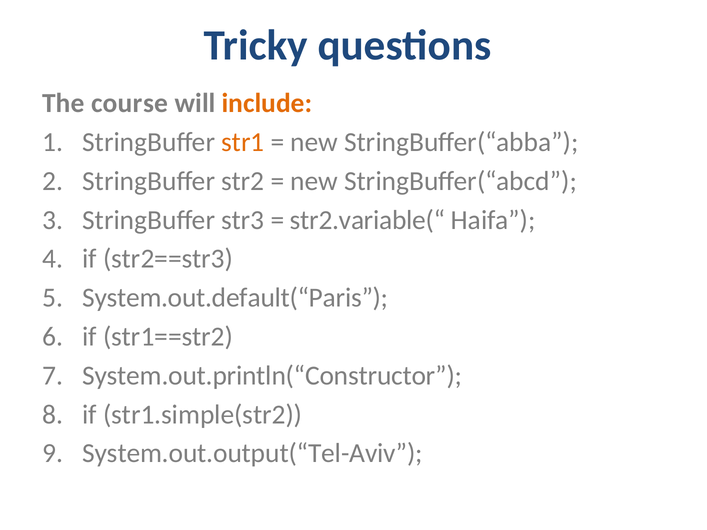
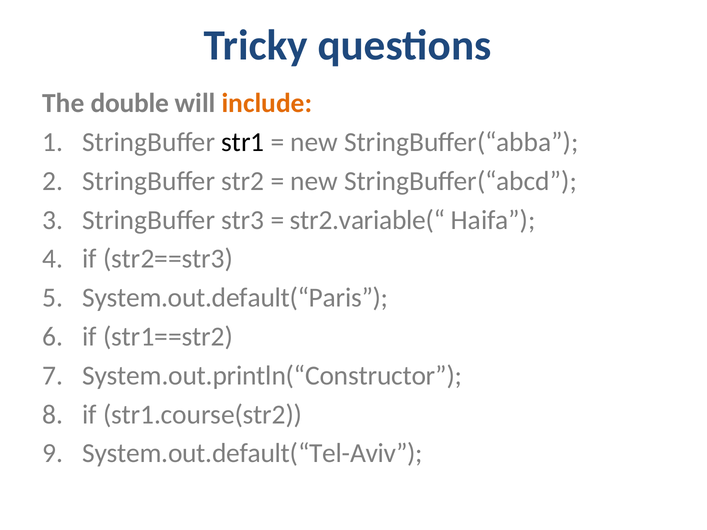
course: course -> double
str1 colour: orange -> black
str1.simple(str2: str1.simple(str2 -> str1.course(str2
System.out.output(“Tel-Aviv: System.out.output(“Tel-Aviv -> System.out.default(“Tel-Aviv
